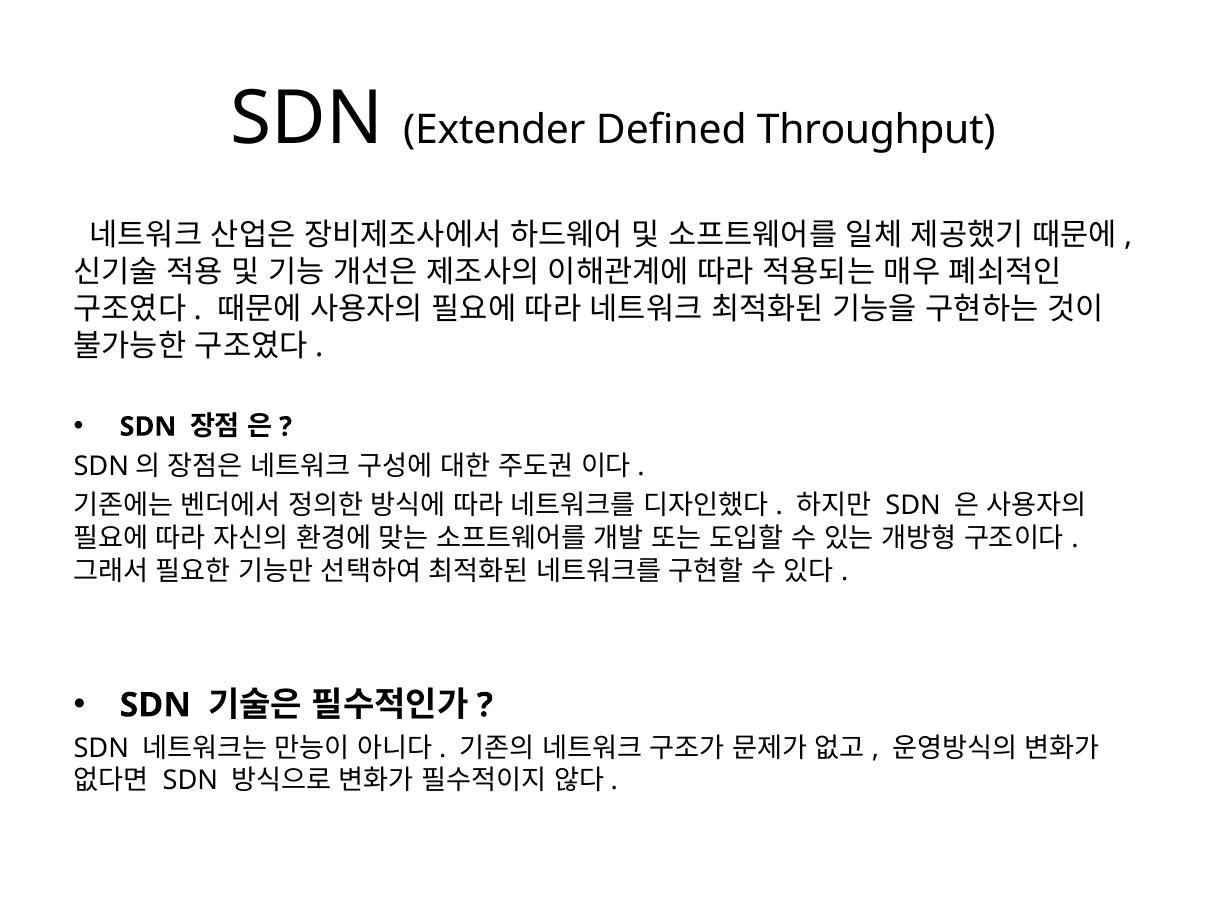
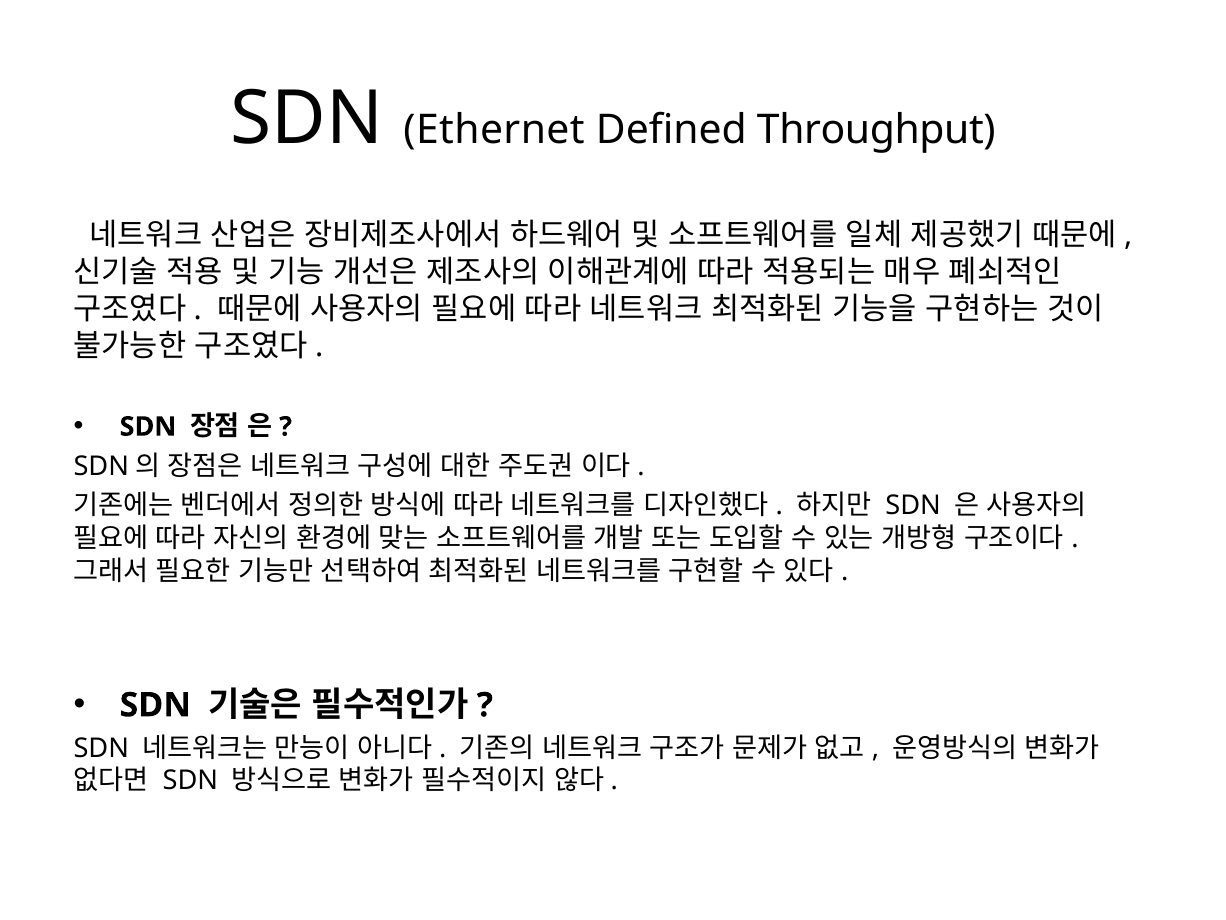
Extender: Extender -> Ethernet
